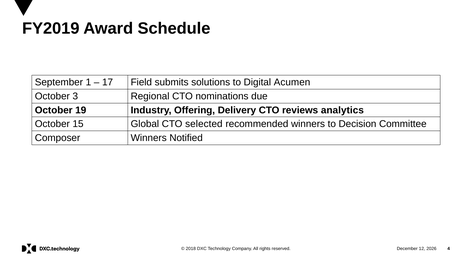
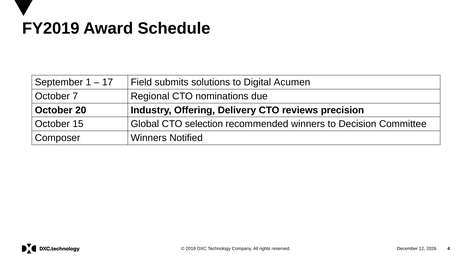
3: 3 -> 7
19: 19 -> 20
analytics: analytics -> precision
selected: selected -> selection
